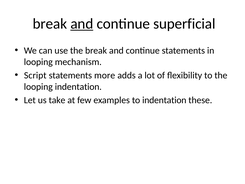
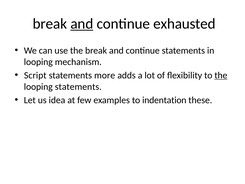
superficial: superficial -> exhausted
the at (221, 75) underline: none -> present
looping indentation: indentation -> statements
take: take -> idea
